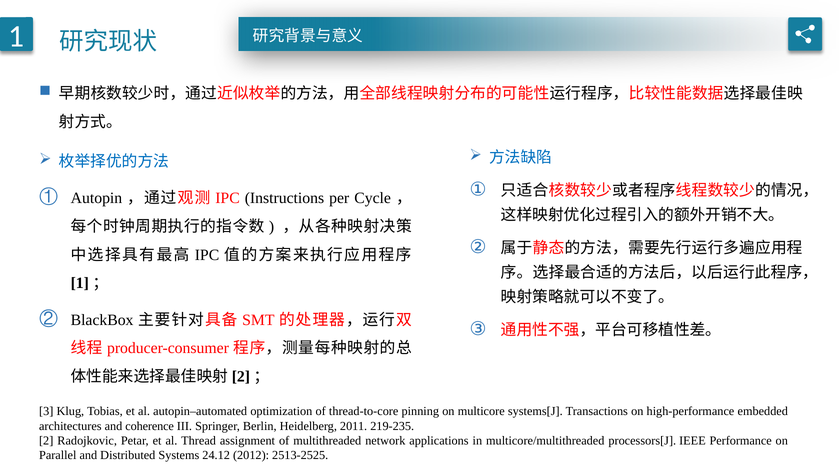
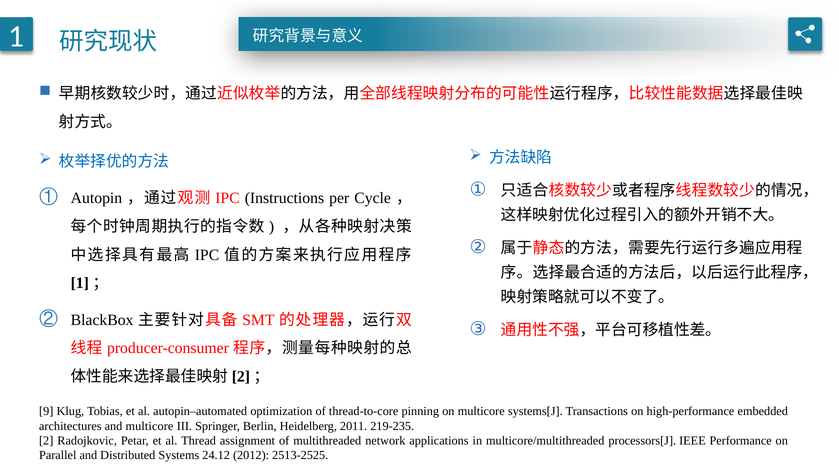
3: 3 -> 9
and coherence: coherence -> multicore
